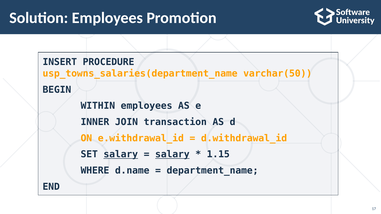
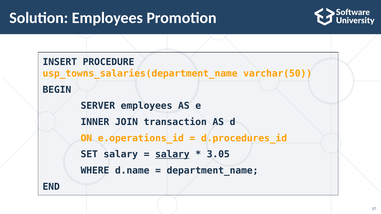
WITHIN: WITHIN -> SERVER
e.withdrawal_id: e.withdrawal_id -> e.operations_id
d.withdrawal_id: d.withdrawal_id -> d.procedures_id
salary at (121, 155) underline: present -> none
1.15: 1.15 -> 3.05
